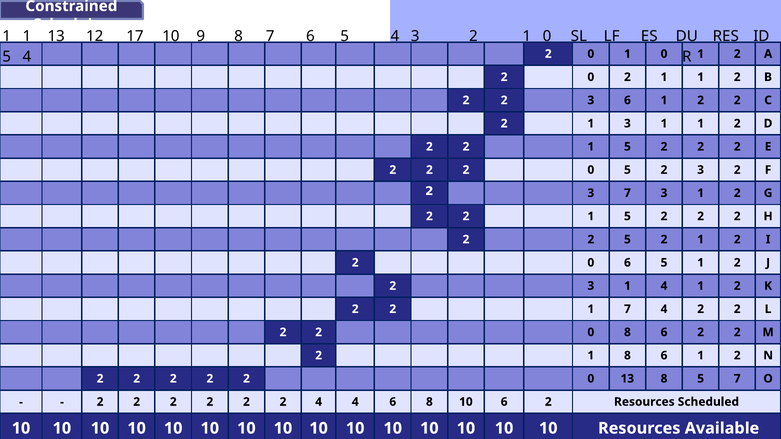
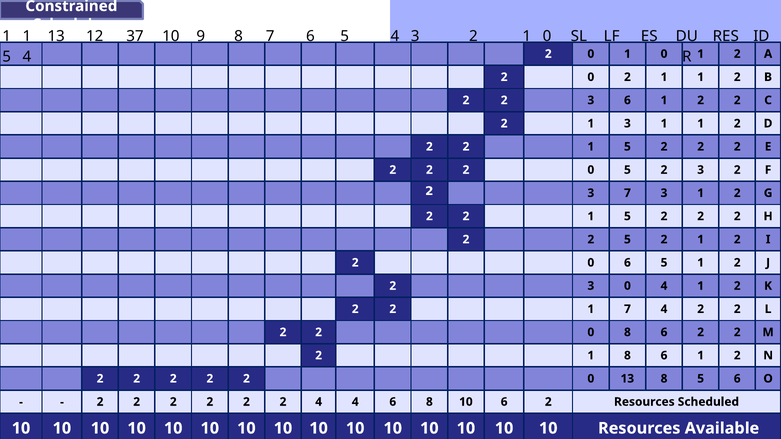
17: 17 -> 37
2 3 1: 1 -> 0
5 7: 7 -> 6
